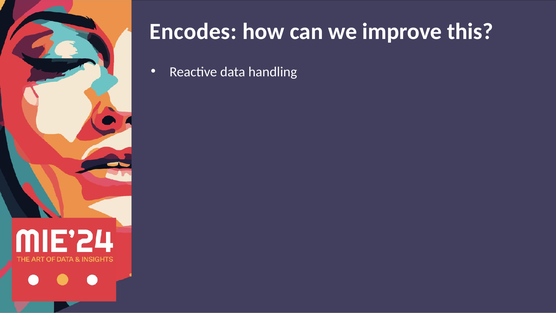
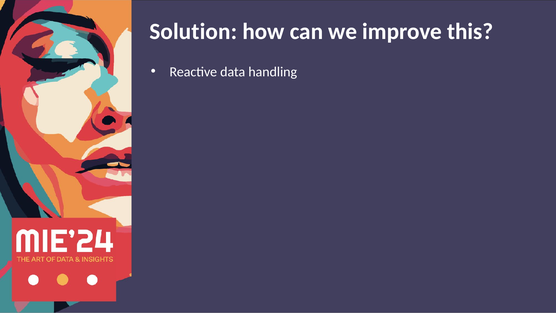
Encodes: Encodes -> Solution
